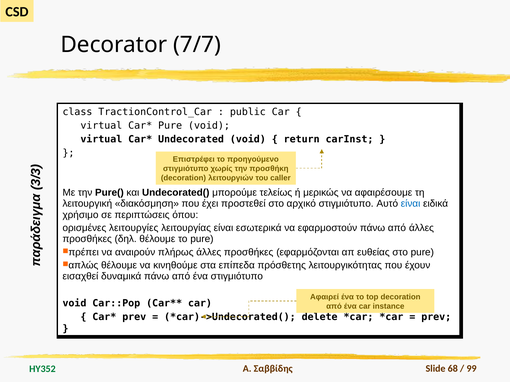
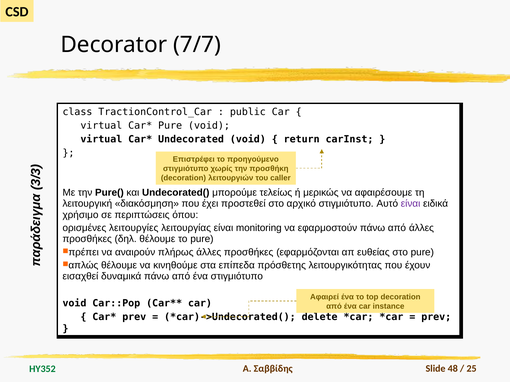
είναι at (411, 204) colour: blue -> purple
εσωτερικά: εσωτερικά -> monitoring
68: 68 -> 48
99: 99 -> 25
